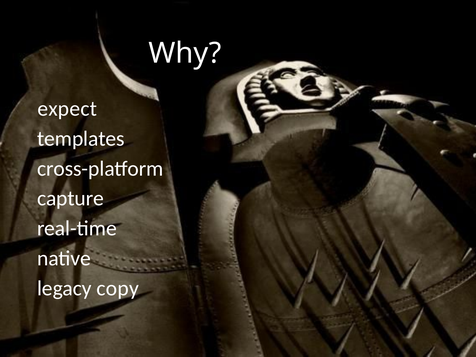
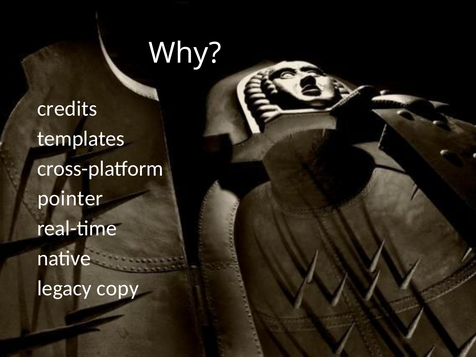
expect: expect -> credits
capture: capture -> pointer
